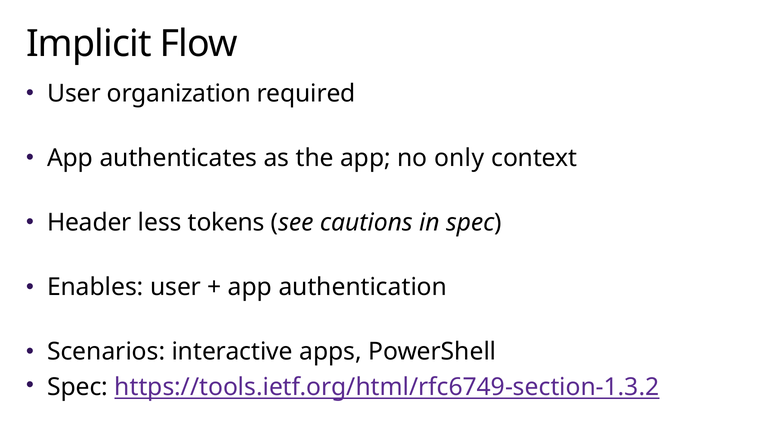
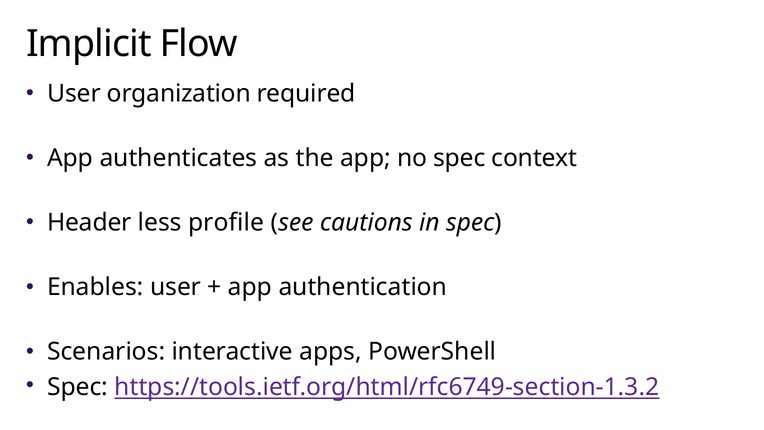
no only: only -> spec
tokens: tokens -> profile
